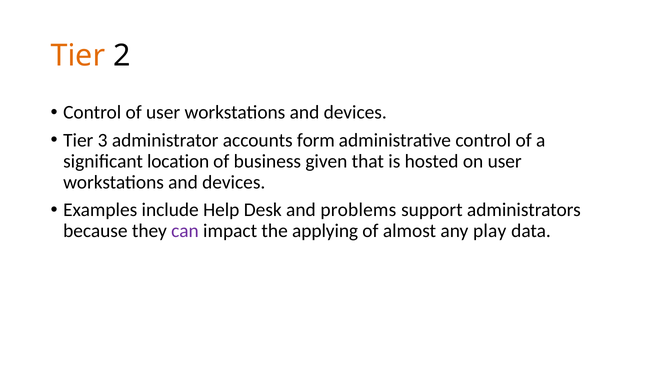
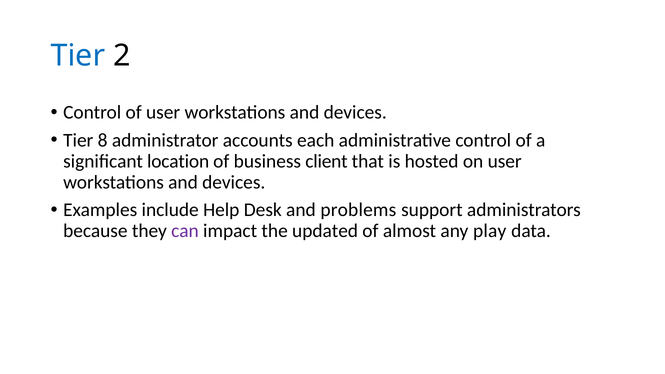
Tier at (78, 56) colour: orange -> blue
3: 3 -> 8
form: form -> each
given: given -> client
applying: applying -> updated
